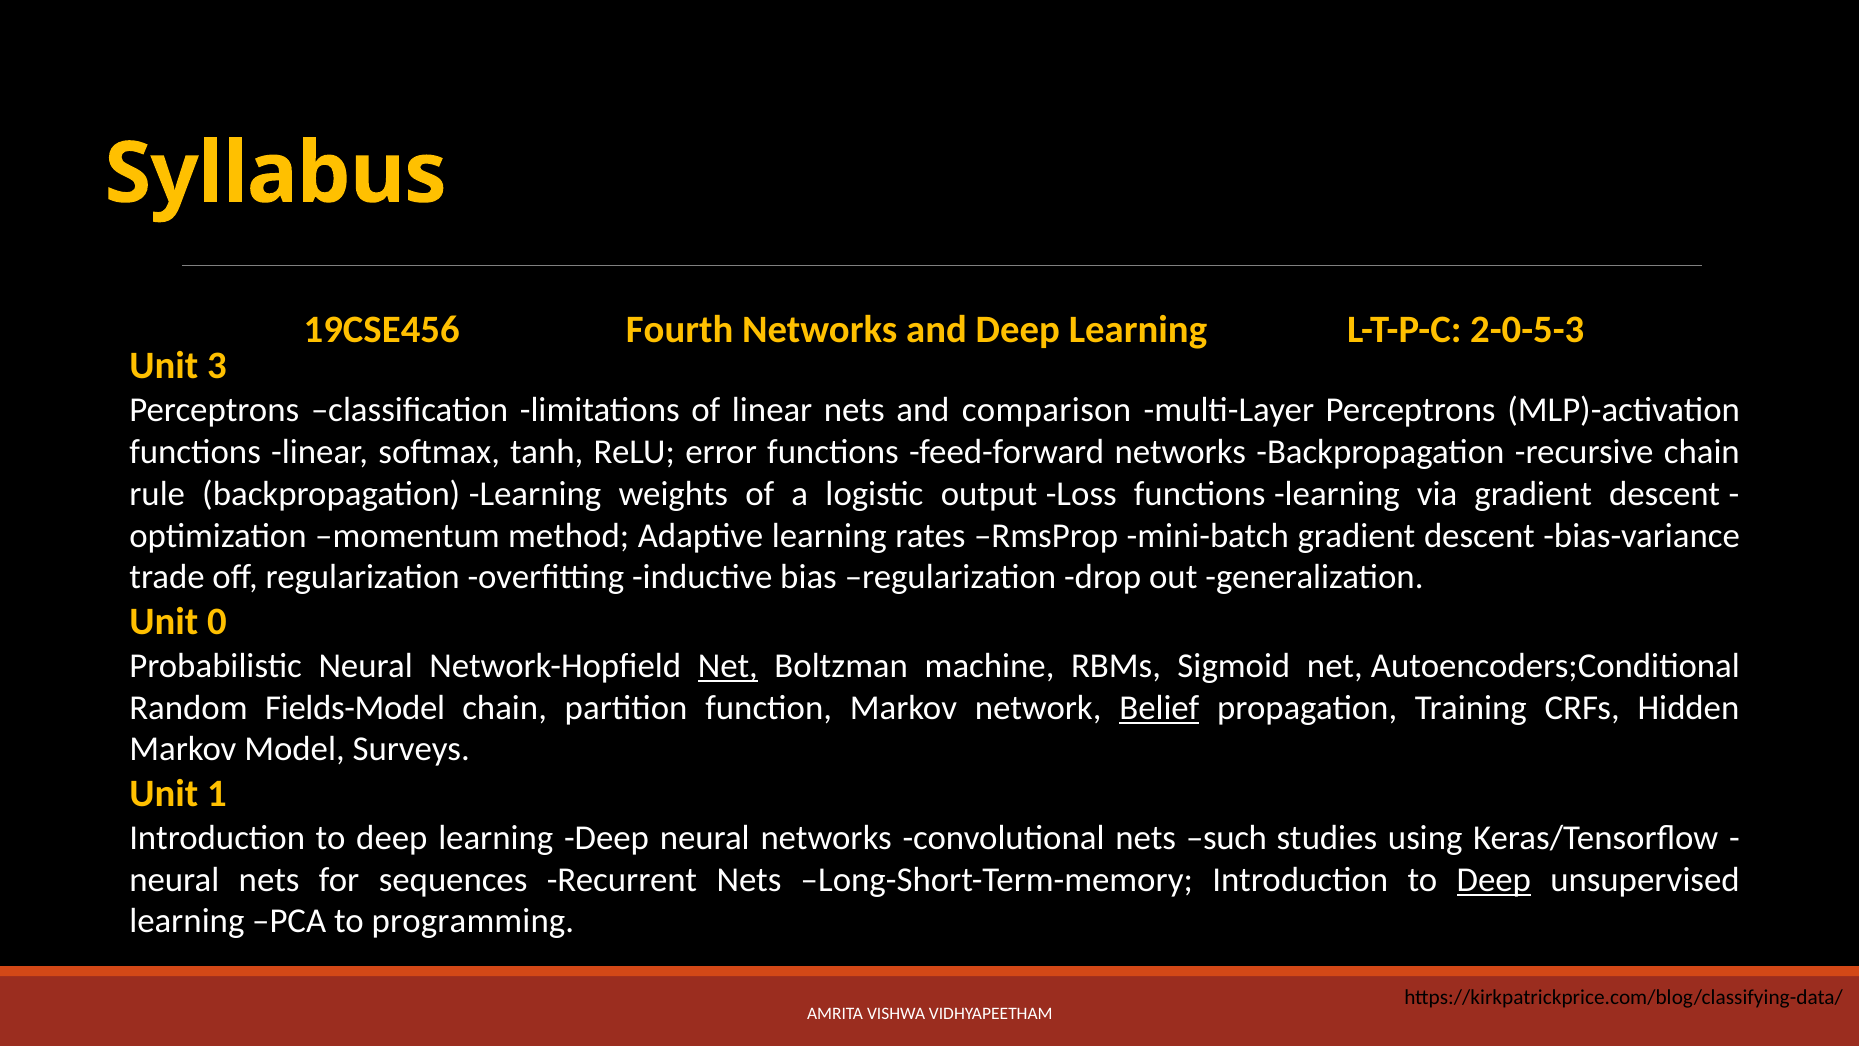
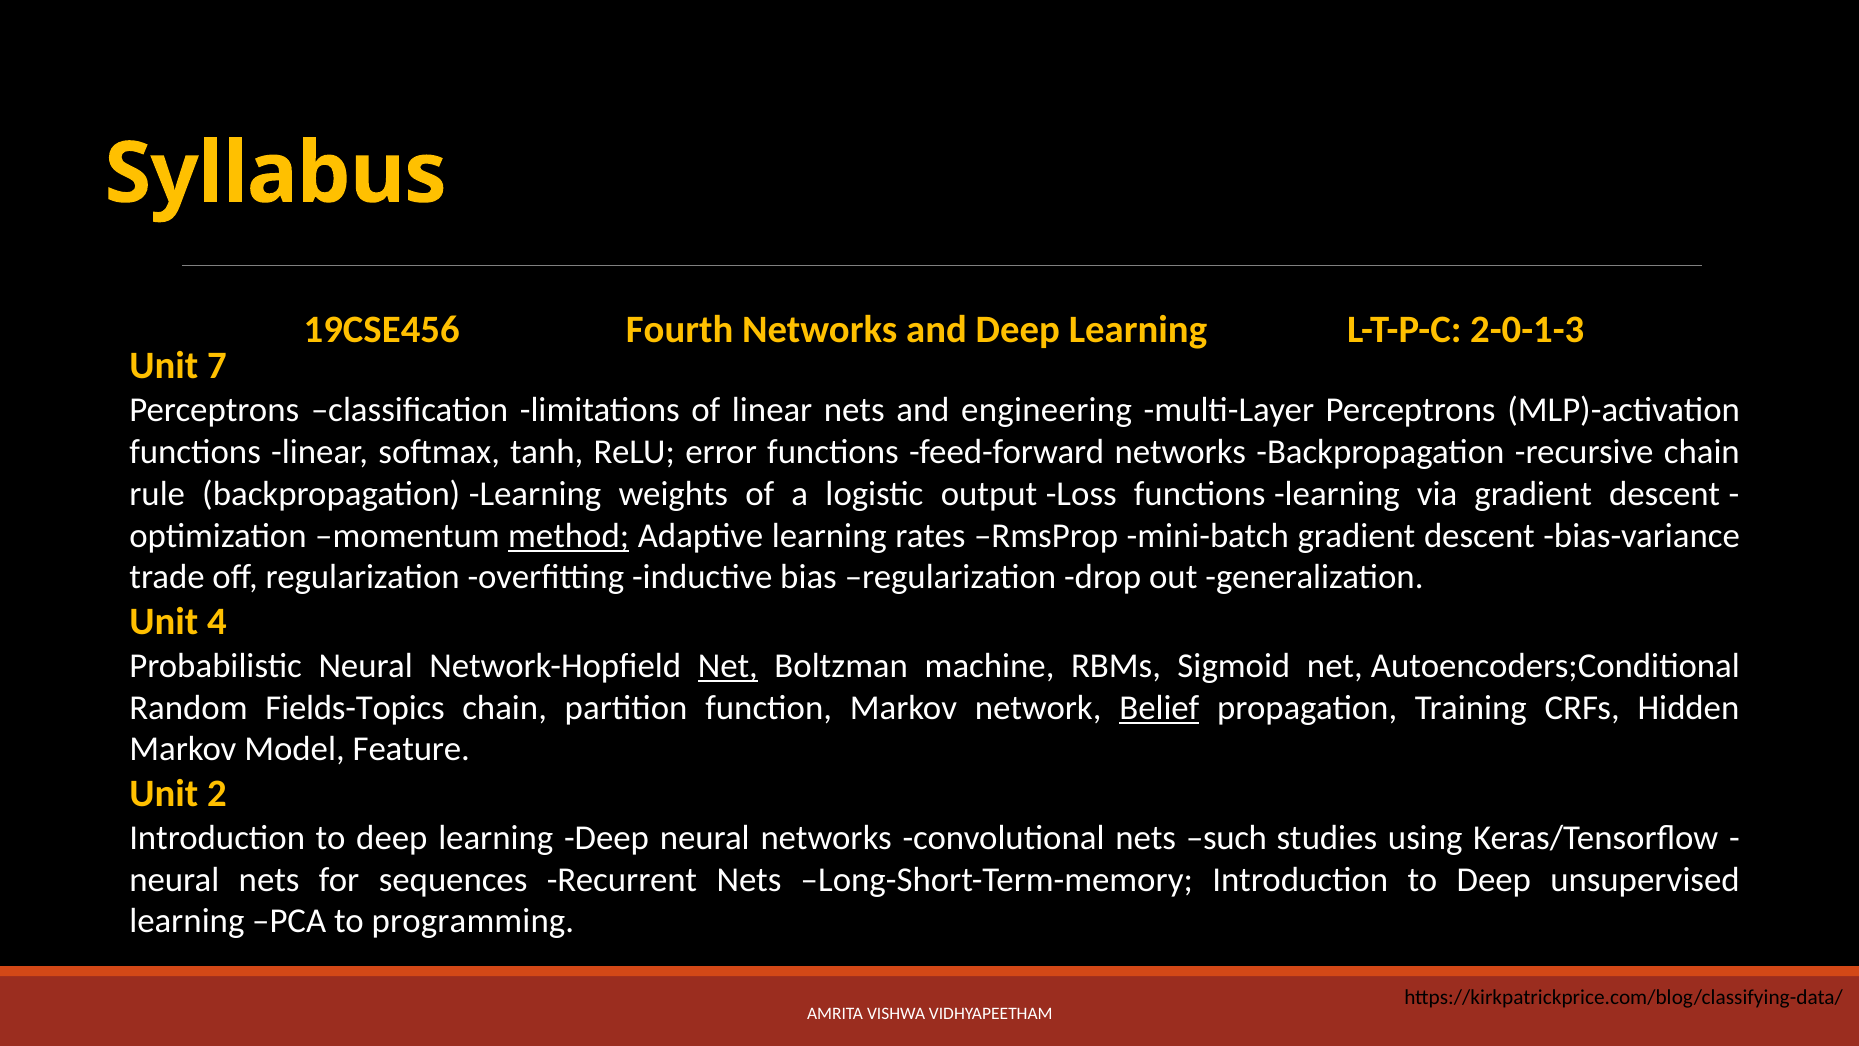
2-0-5-3: 2-0-5-3 -> 2-0-1-3
3: 3 -> 7
comparison: comparison -> engineering
method underline: none -> present
0: 0 -> 4
Fields-Model: Fields-Model -> Fields-Topics
Surveys: Surveys -> Feature
1: 1 -> 2
Deep at (1494, 879) underline: present -> none
